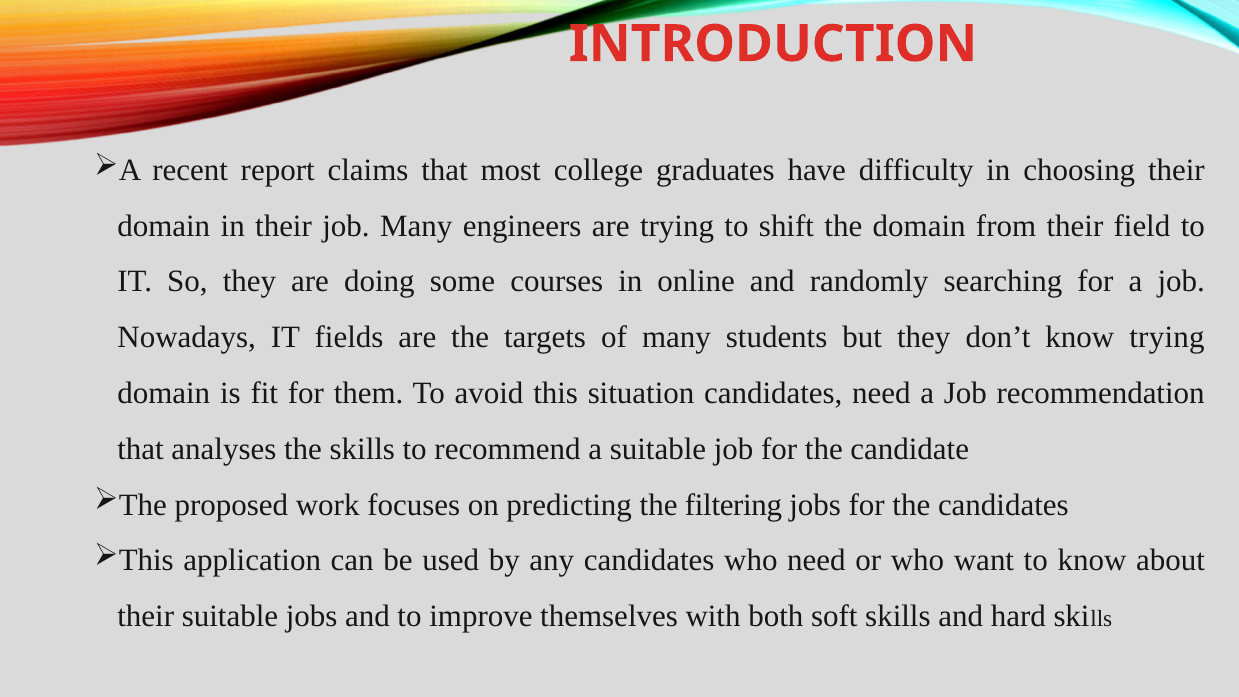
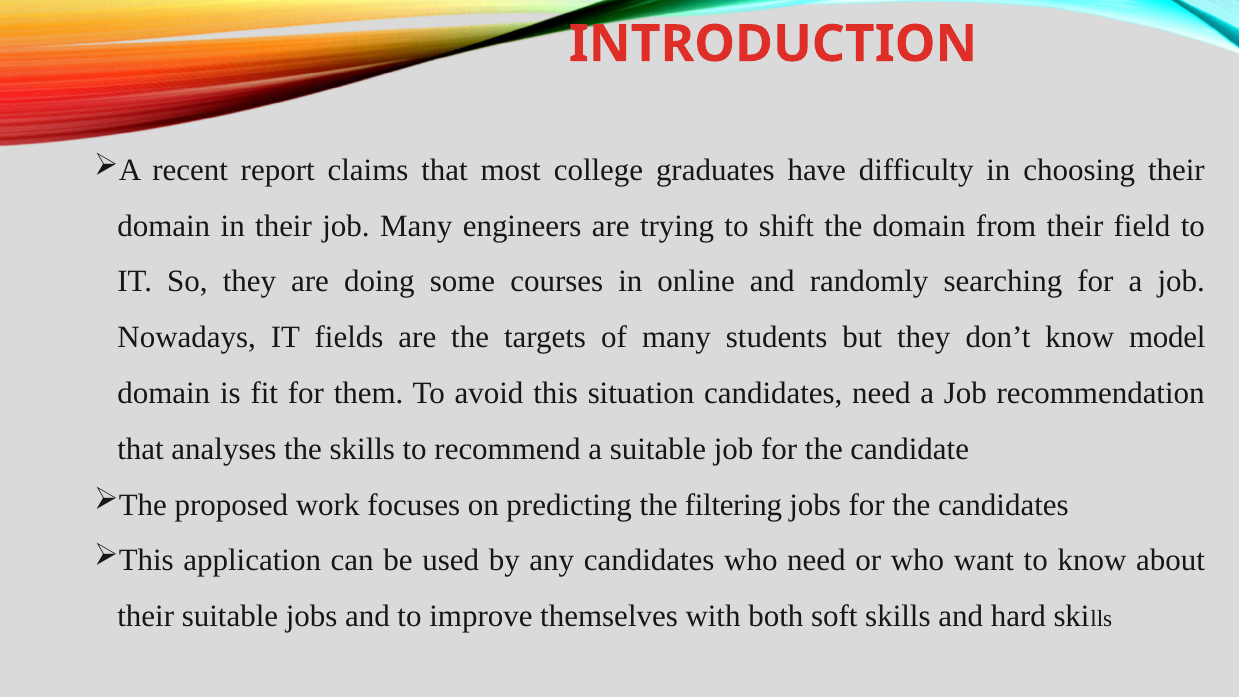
know trying: trying -> model
